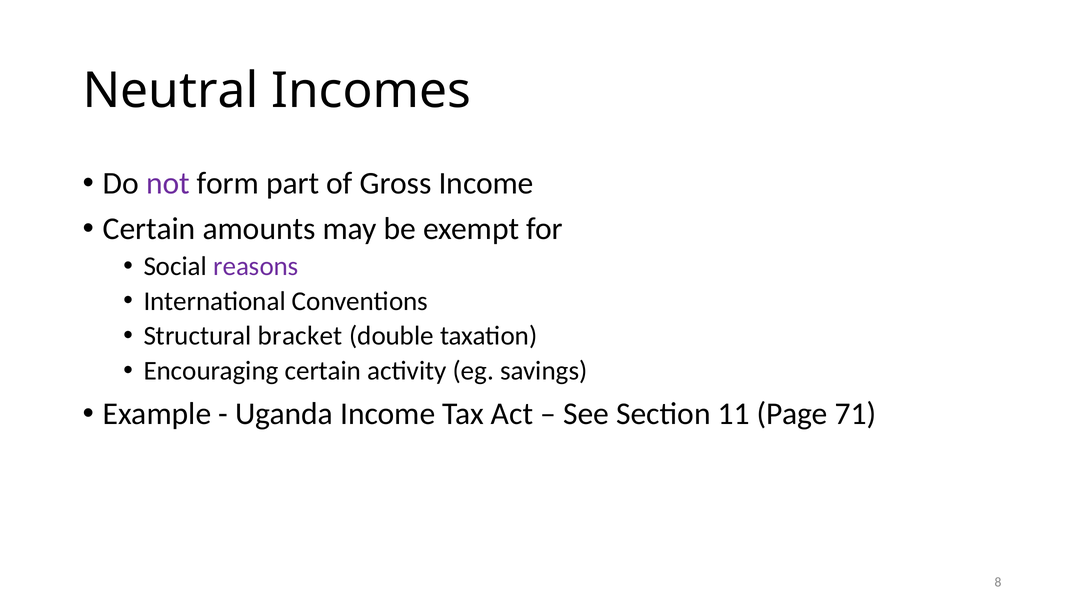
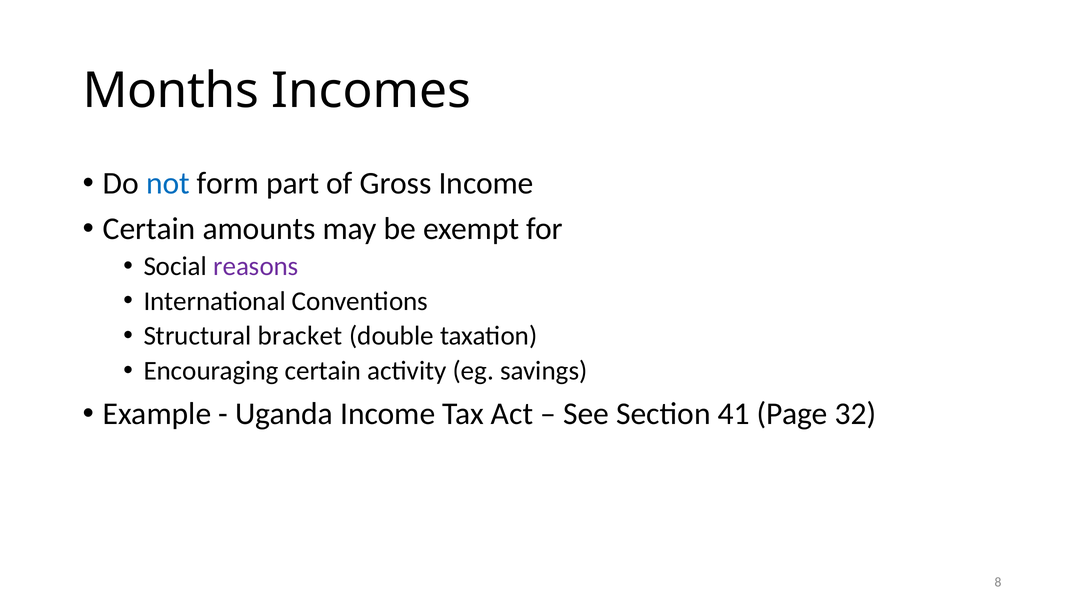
Neutral: Neutral -> Months
not colour: purple -> blue
11: 11 -> 41
71: 71 -> 32
